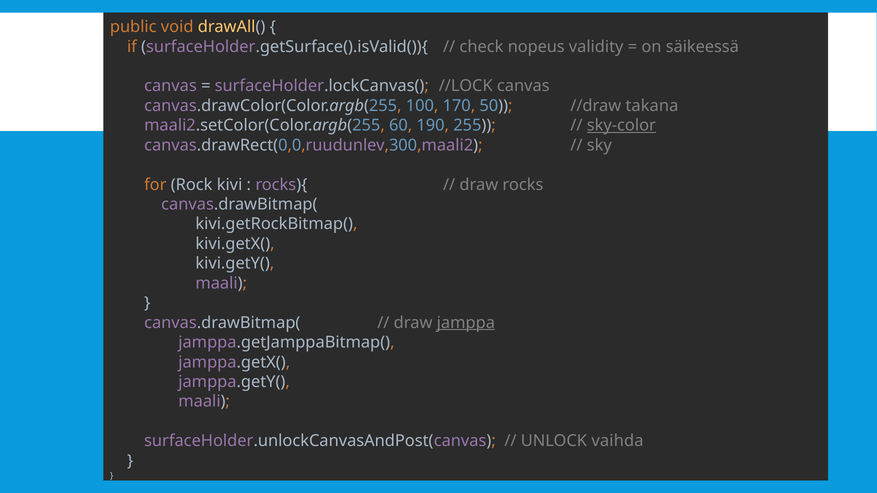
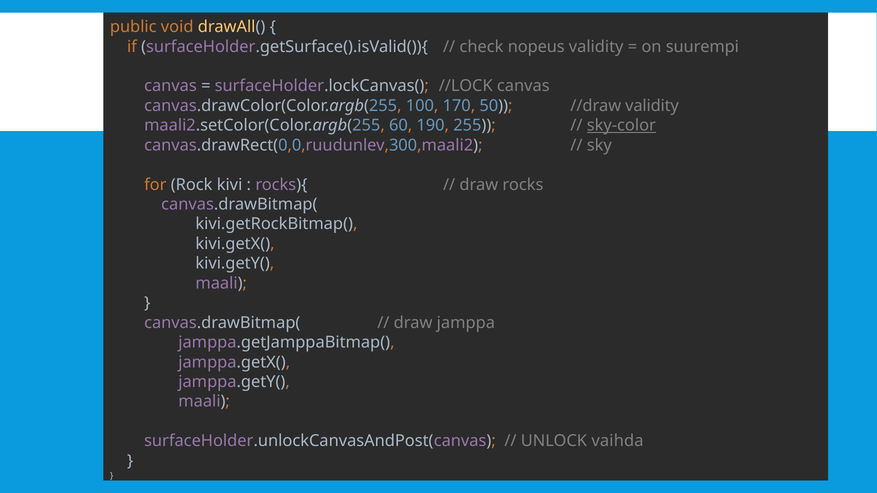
säikeessä: säikeessä -> suurempi
//draw takana: takana -> validity
jamppa underline: present -> none
